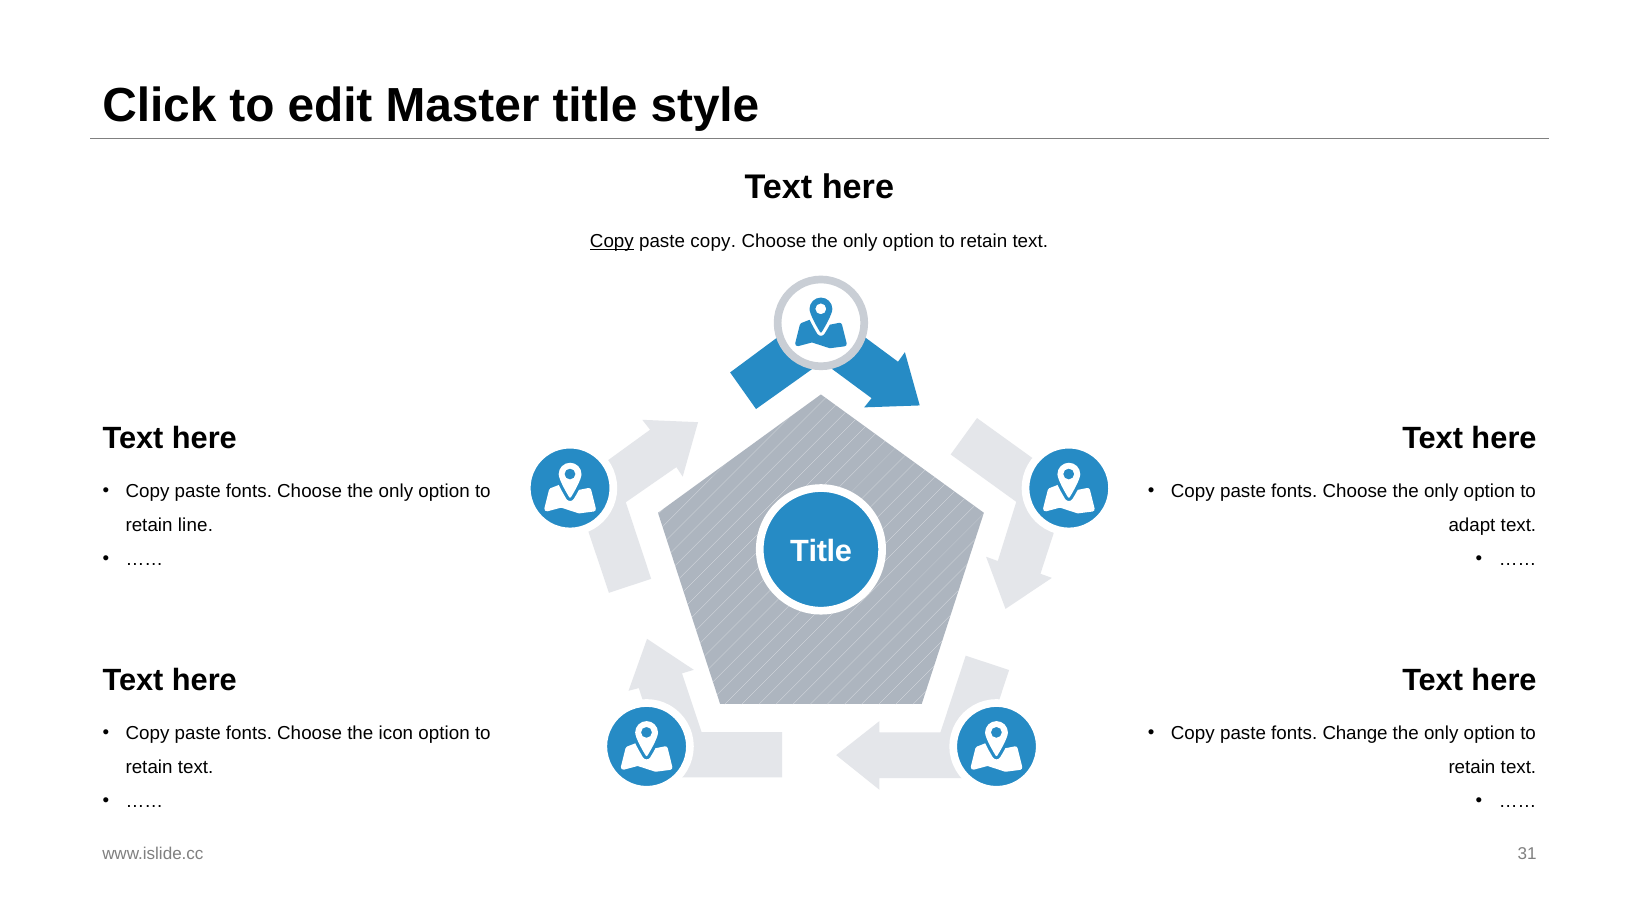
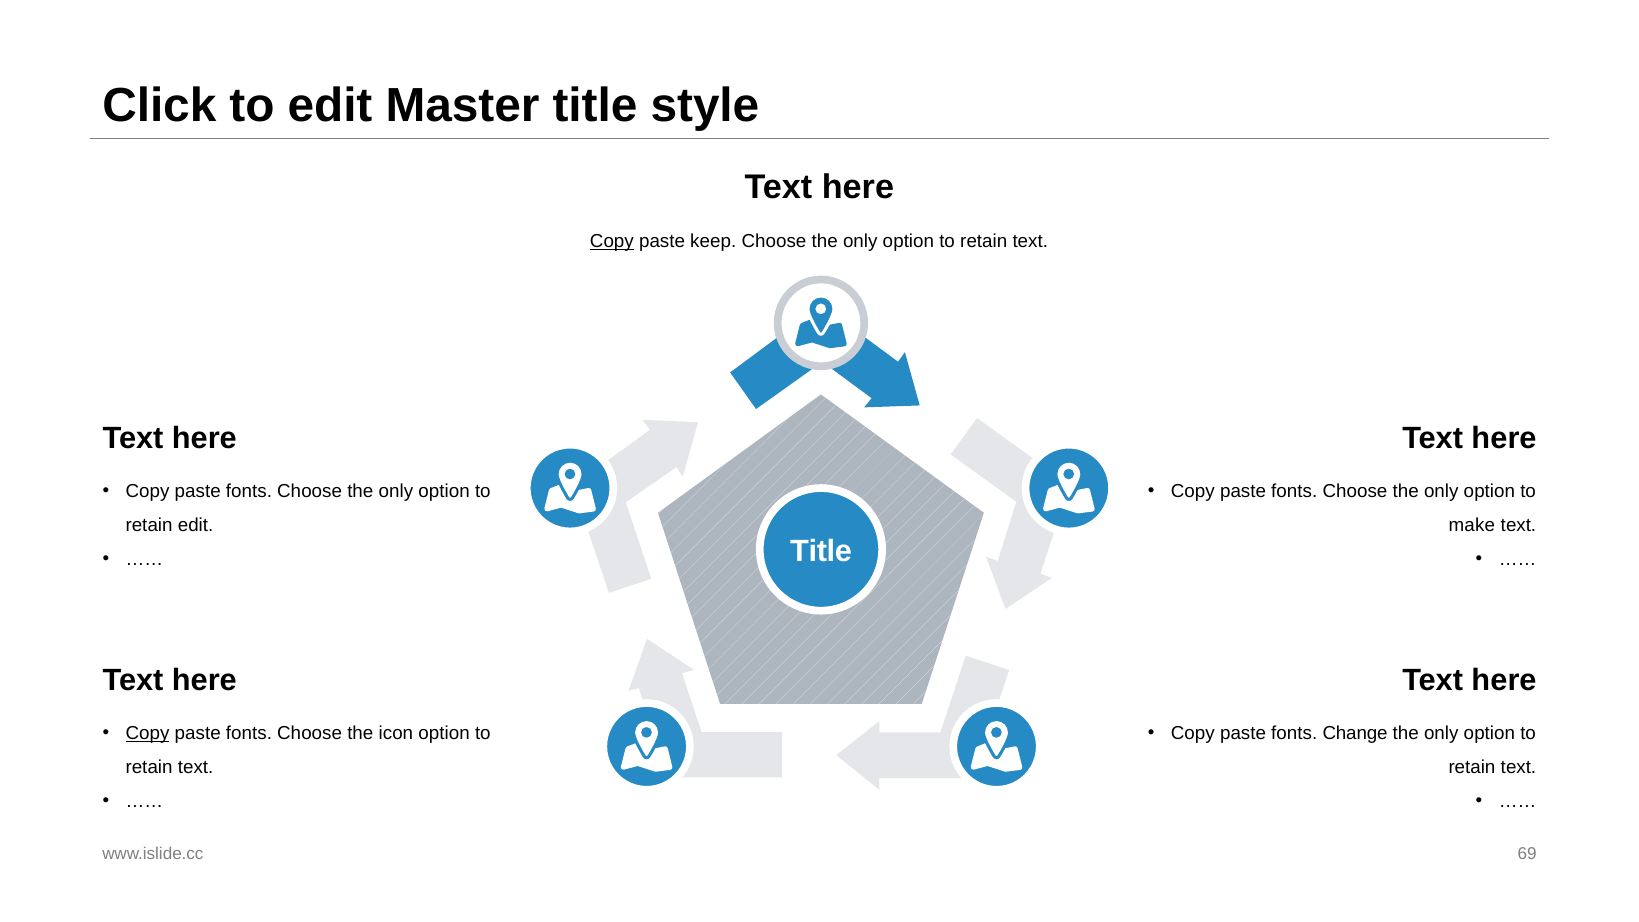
paste copy: copy -> keep
retain line: line -> edit
adapt: adapt -> make
Copy at (148, 733) underline: none -> present
31: 31 -> 69
